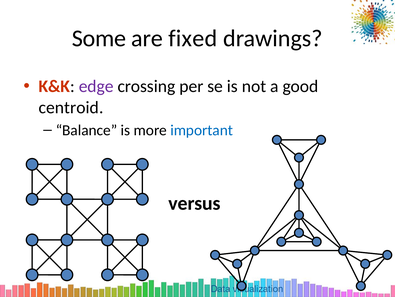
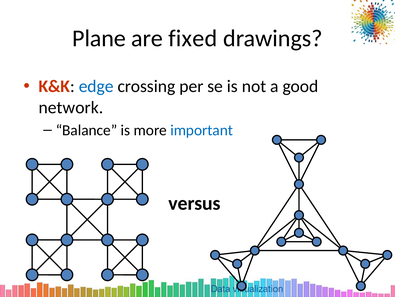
Some: Some -> Plane
edge colour: purple -> blue
centroid: centroid -> network
